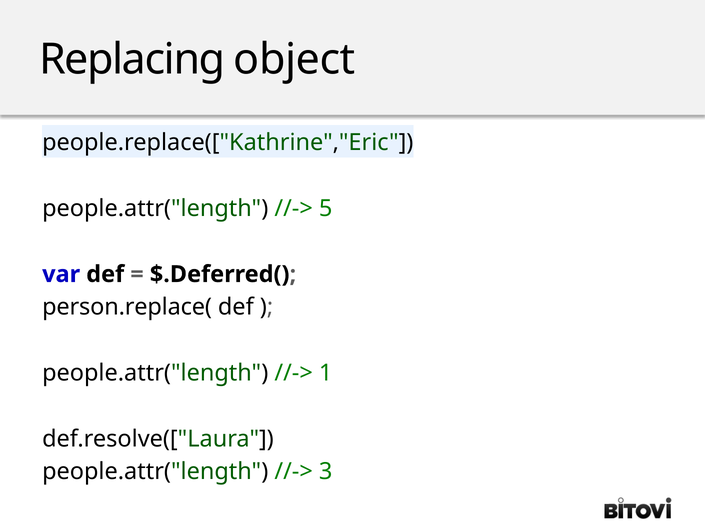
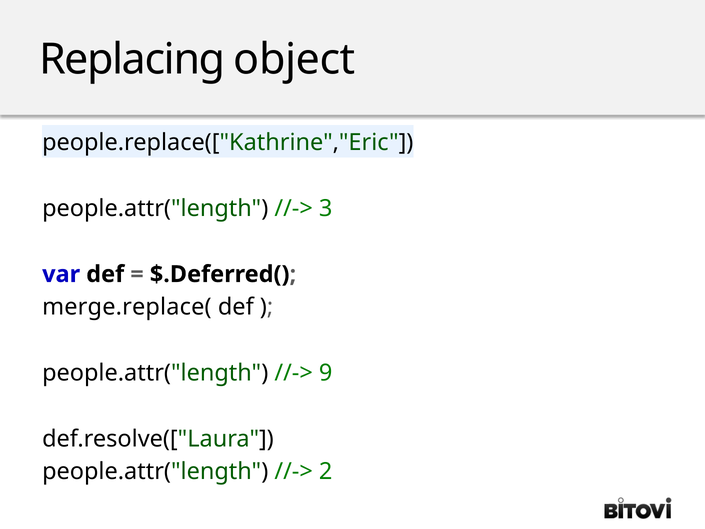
5: 5 -> 3
person.replace(: person.replace( -> merge.replace(
1: 1 -> 9
3: 3 -> 2
